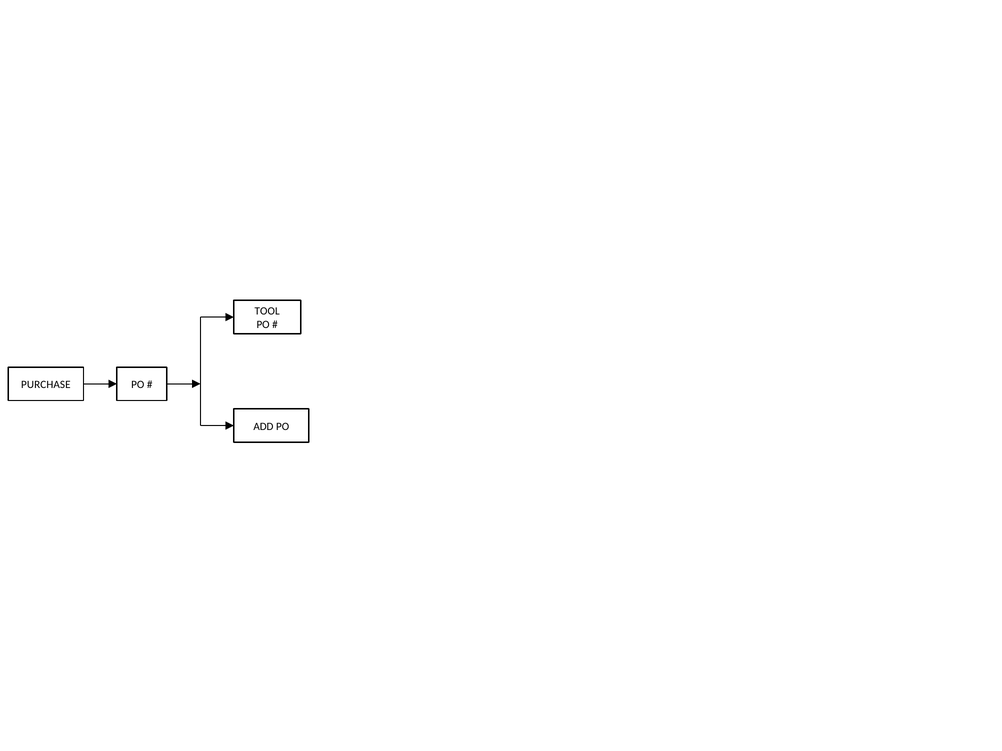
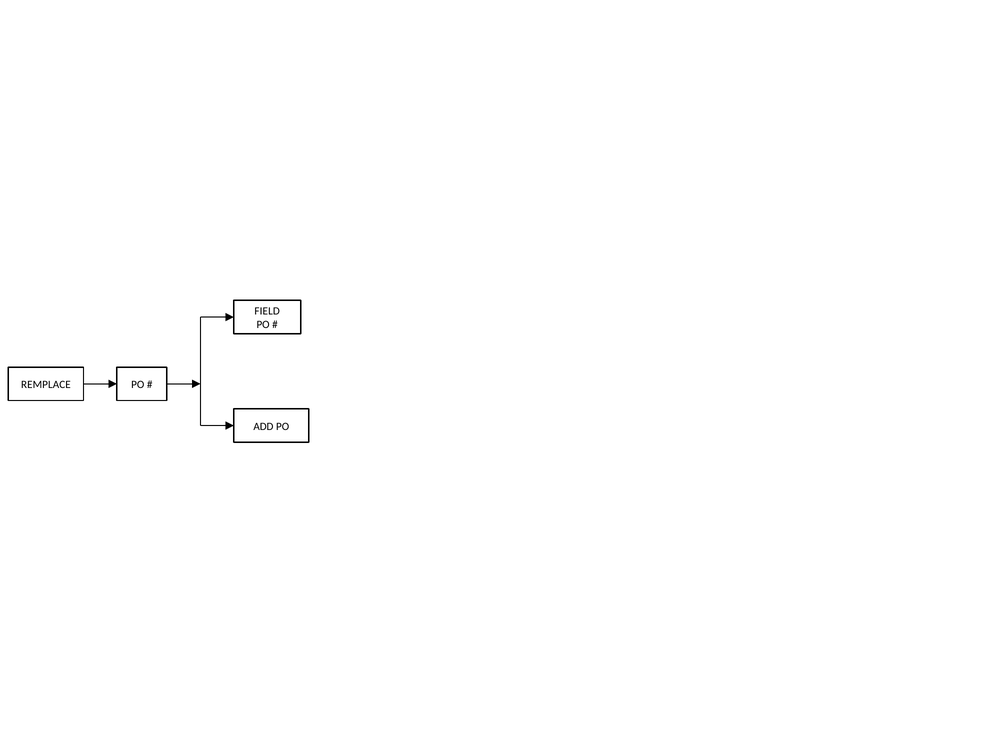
TOOL: TOOL -> FIELD
PURCHASE: PURCHASE -> REMPLACE
